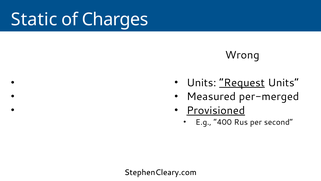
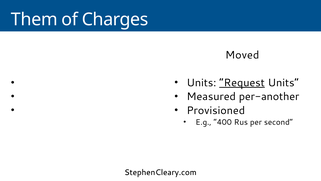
Static: Static -> Them
Wrong: Wrong -> Moved
per-merged: per-merged -> per-another
Provisioned underline: present -> none
